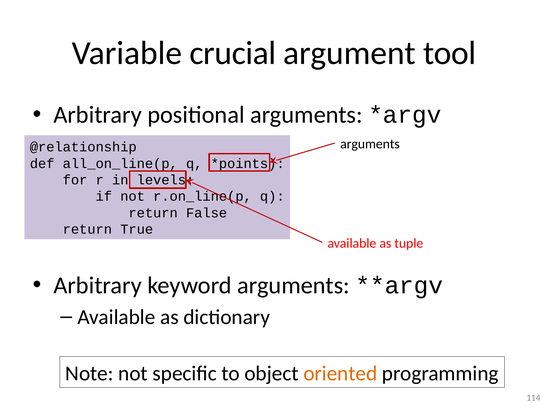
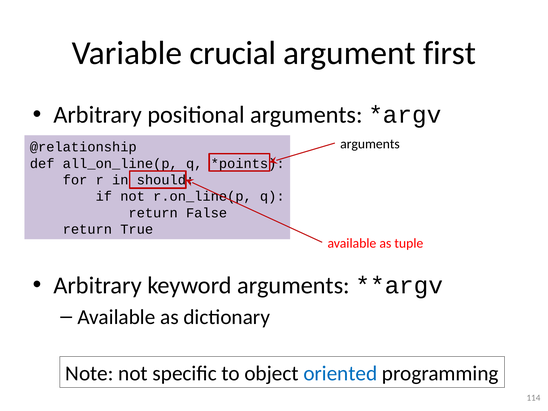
tool: tool -> first
levels: levels -> should
oriented colour: orange -> blue
